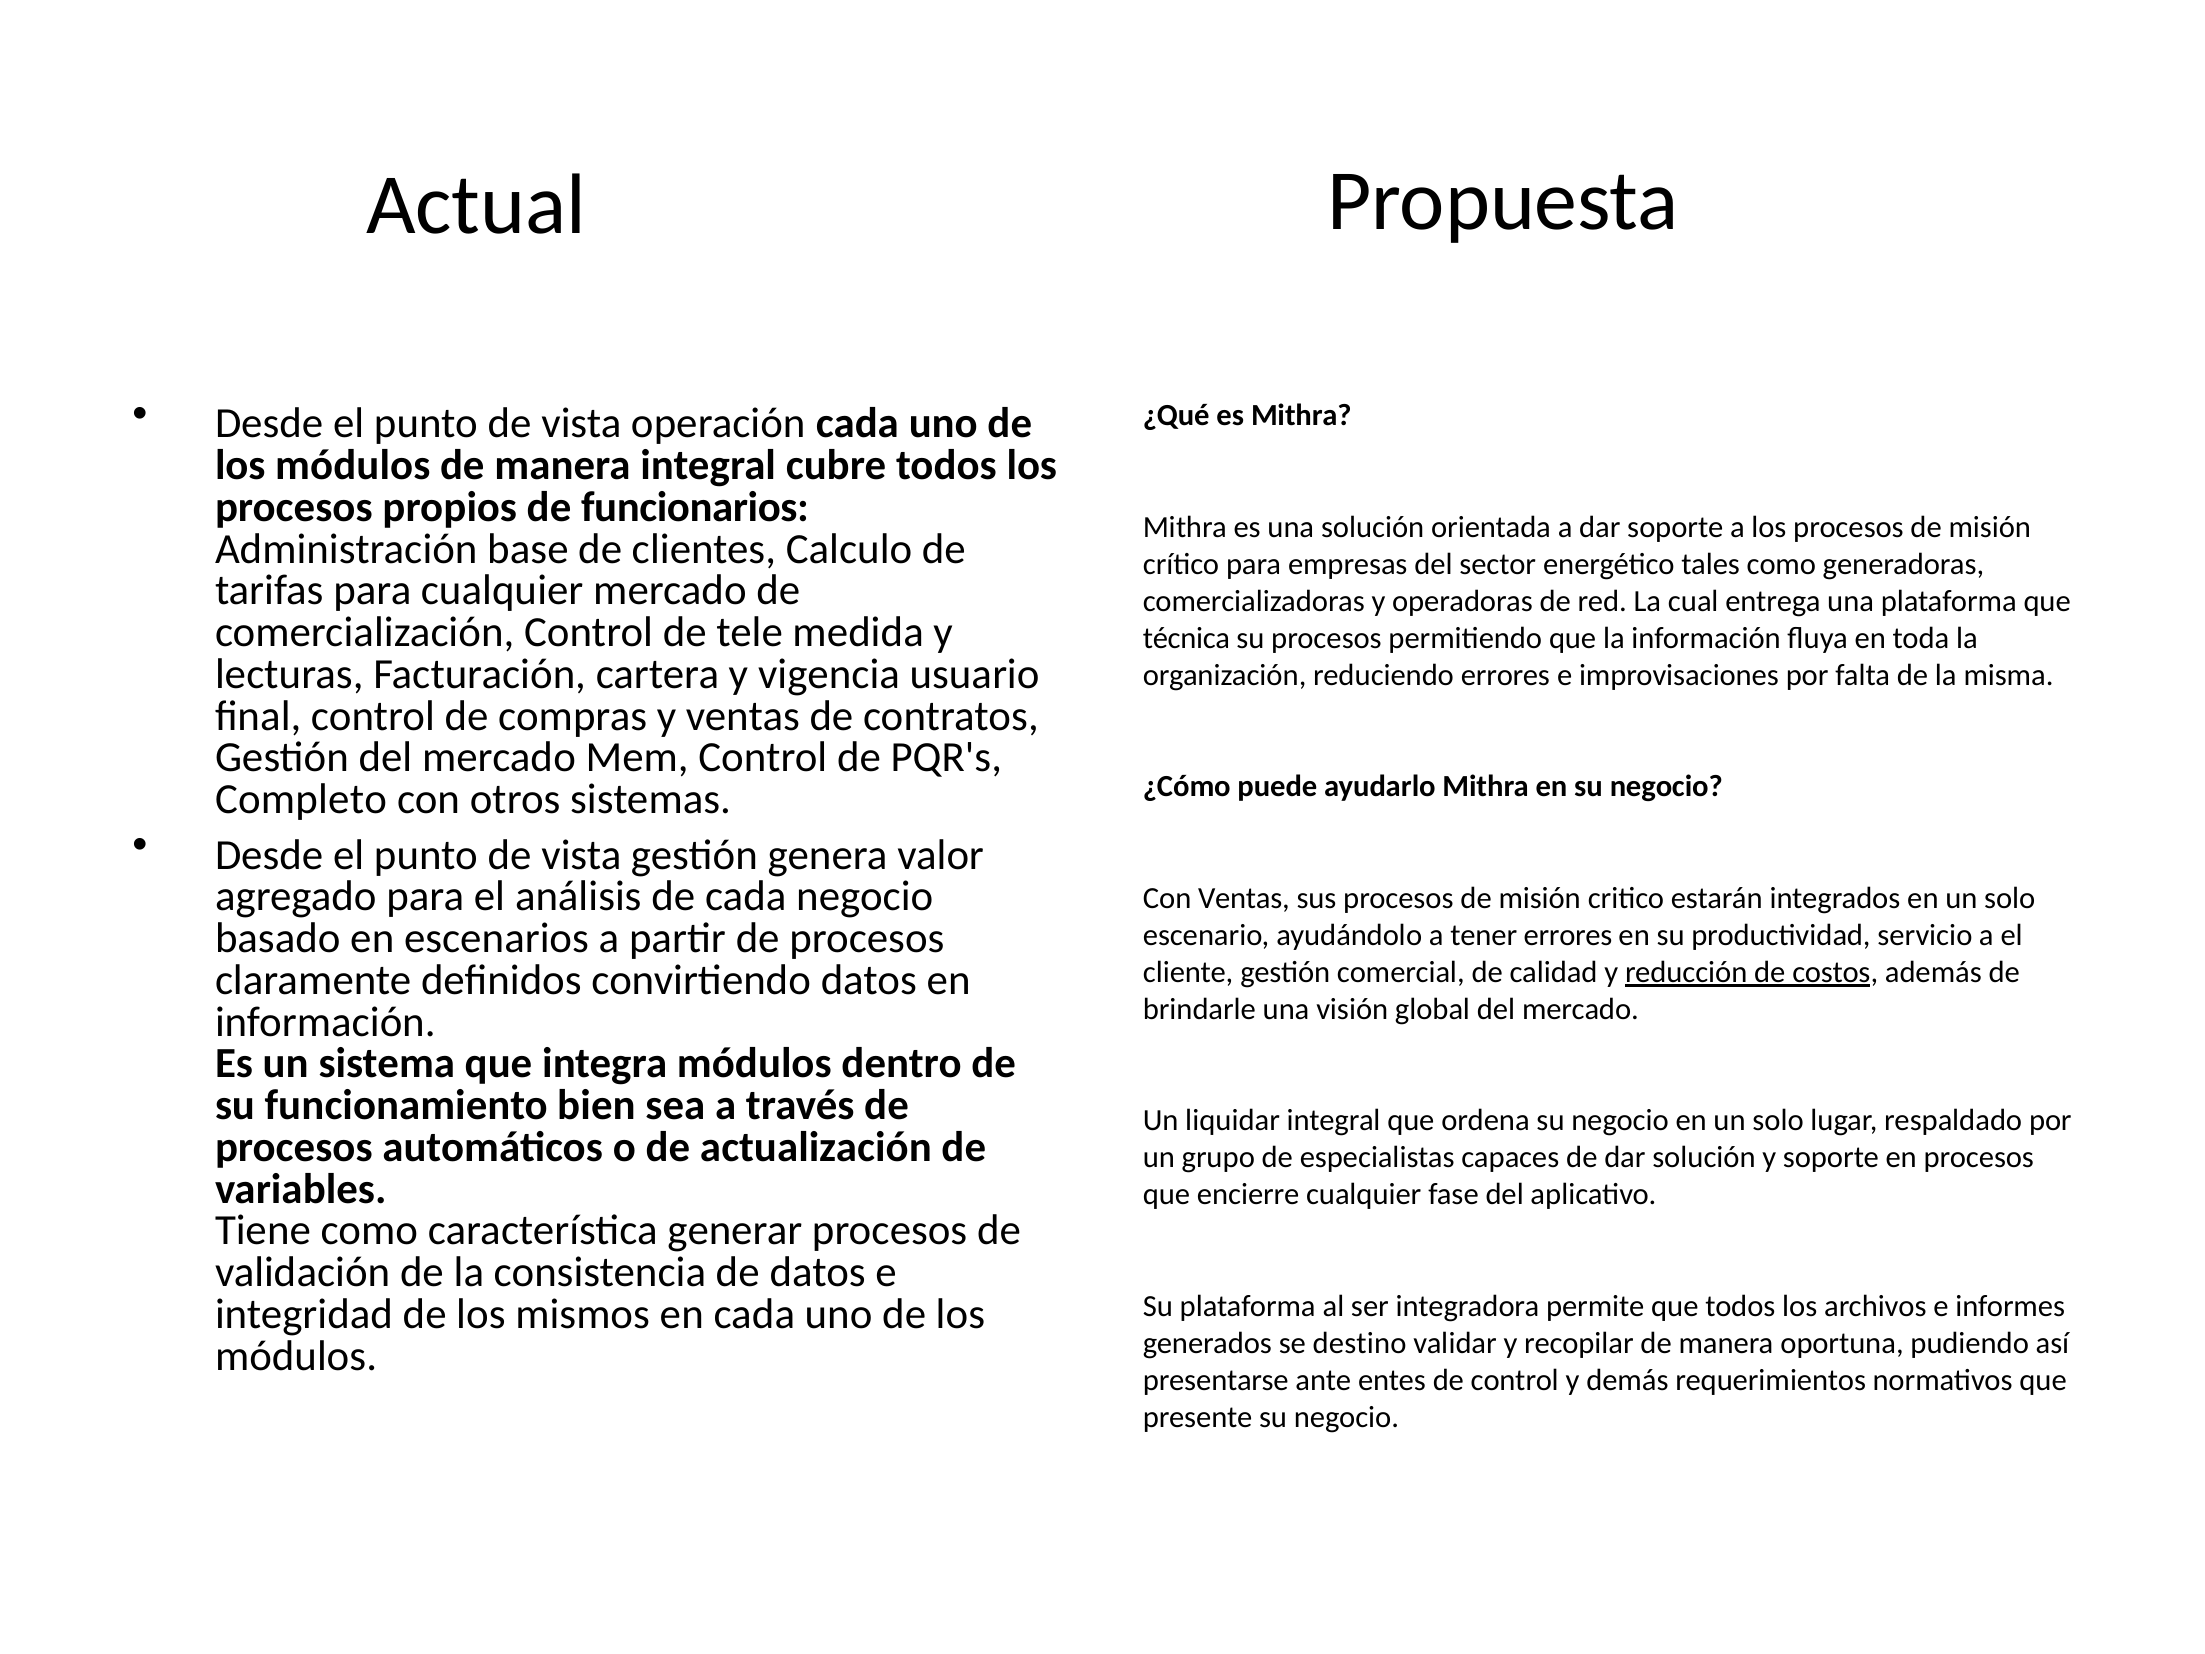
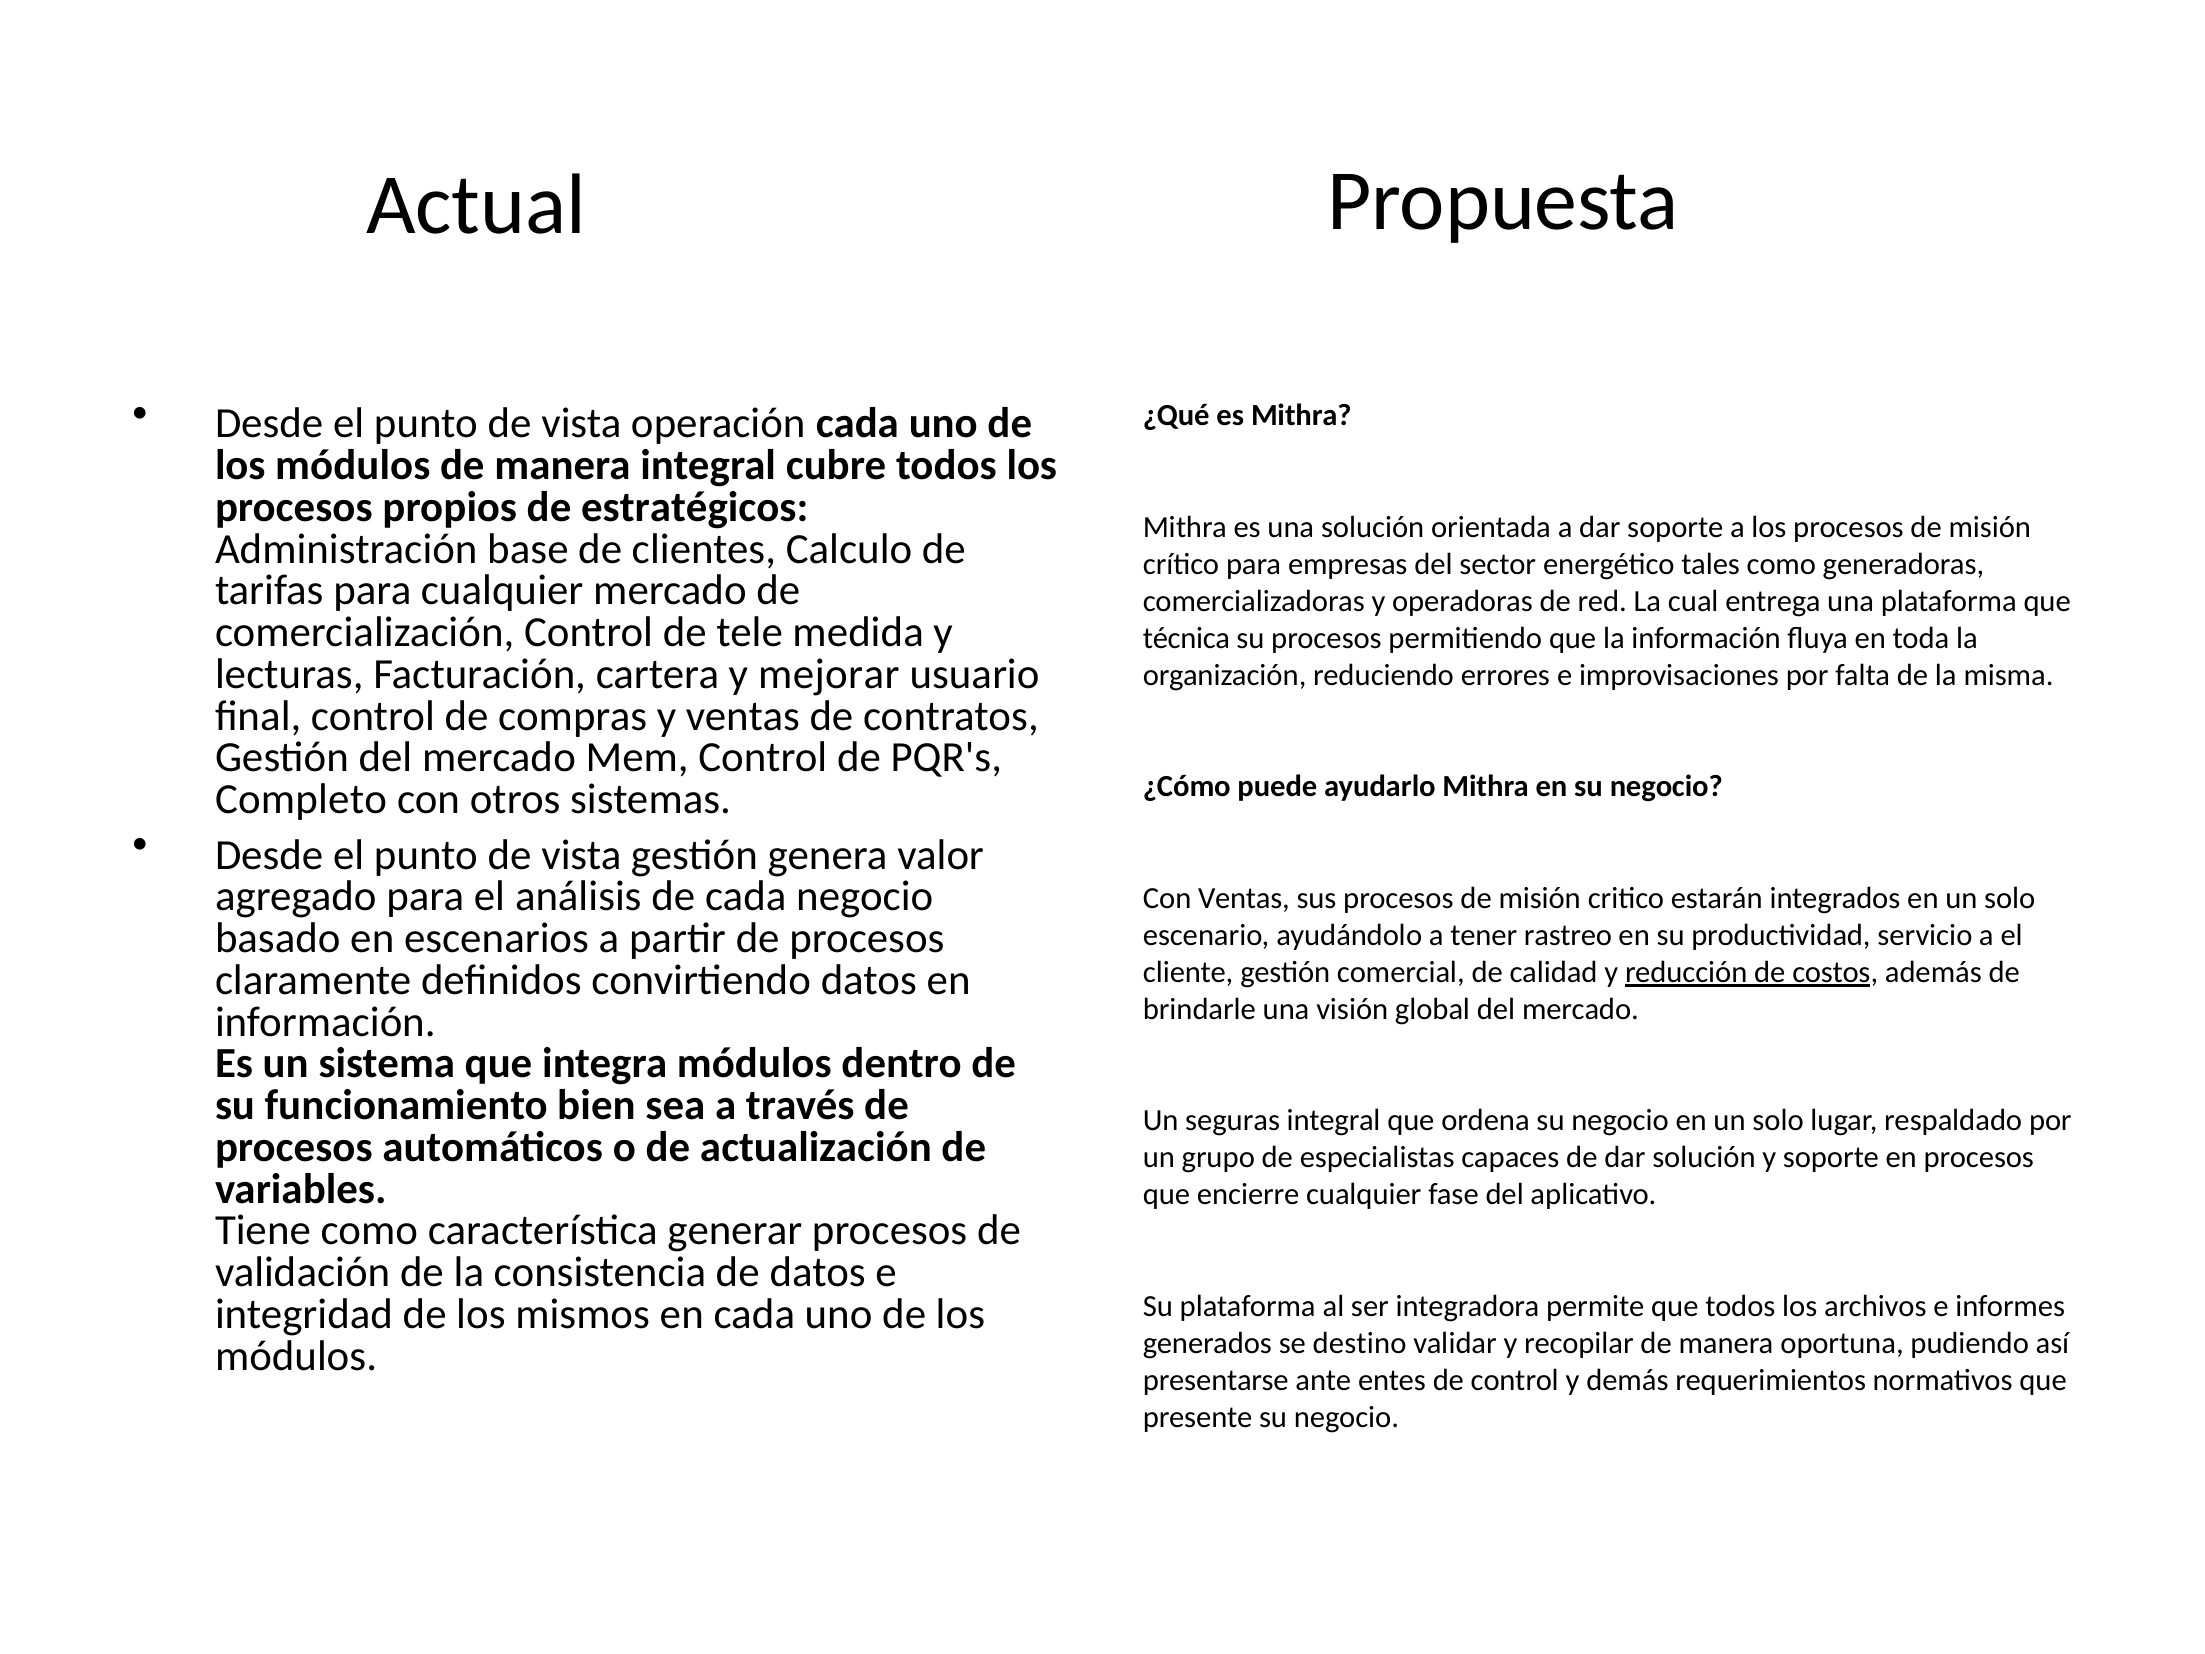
funcionarios: funcionarios -> estratégicos
vigencia: vigencia -> mejorar
tener errores: errores -> rastreo
liquidar: liquidar -> seguras
